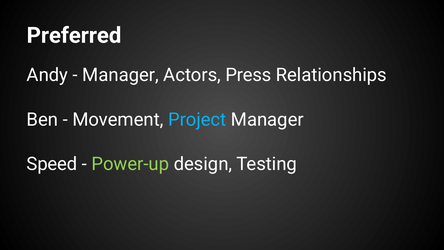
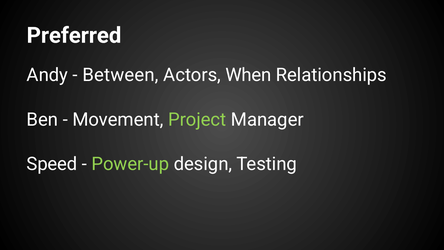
Manager at (121, 75): Manager -> Between
Press: Press -> When
Project colour: light blue -> light green
